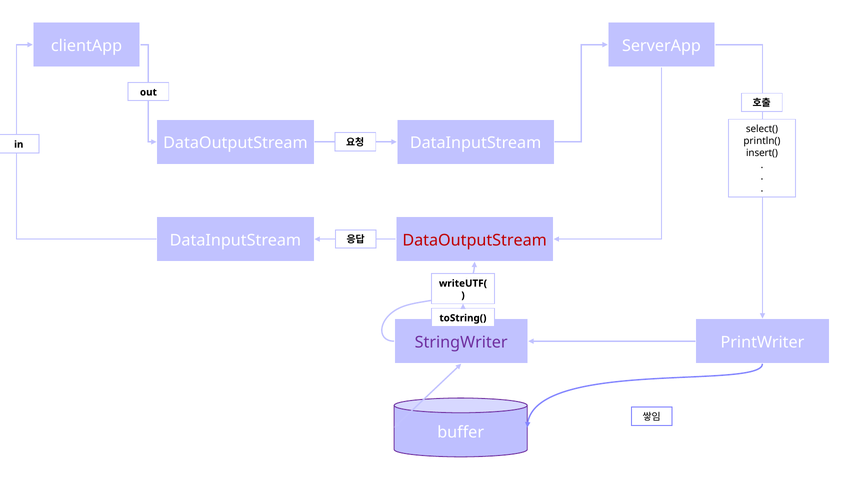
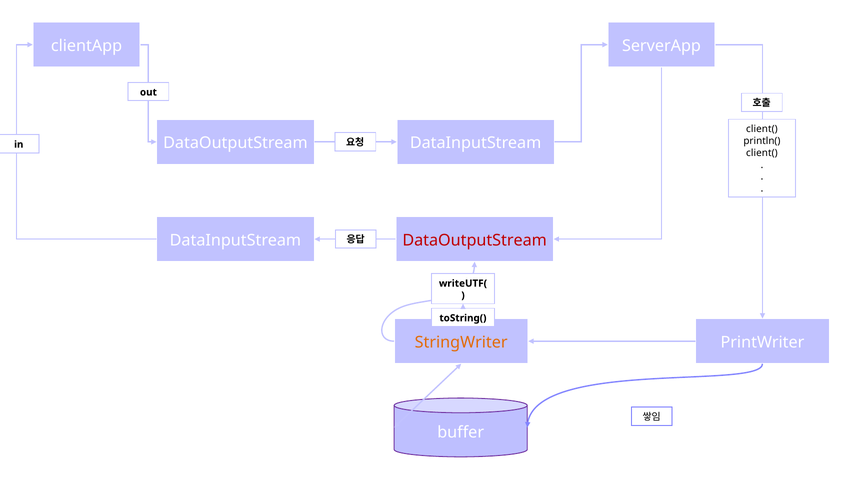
select( at (762, 129): select( -> client(
insert( at (762, 153): insert( -> client(
StringWriter colour: purple -> orange
